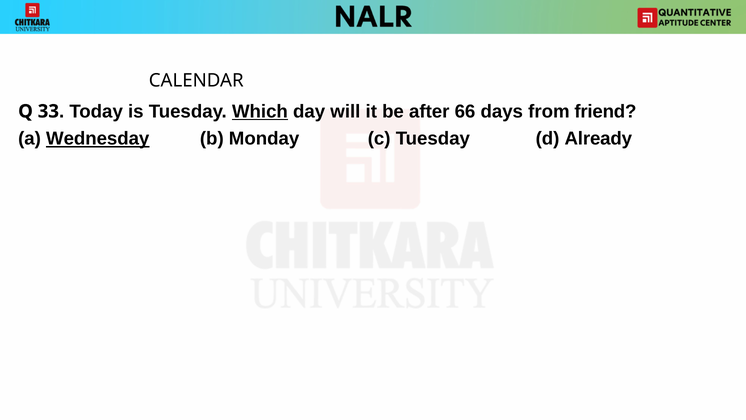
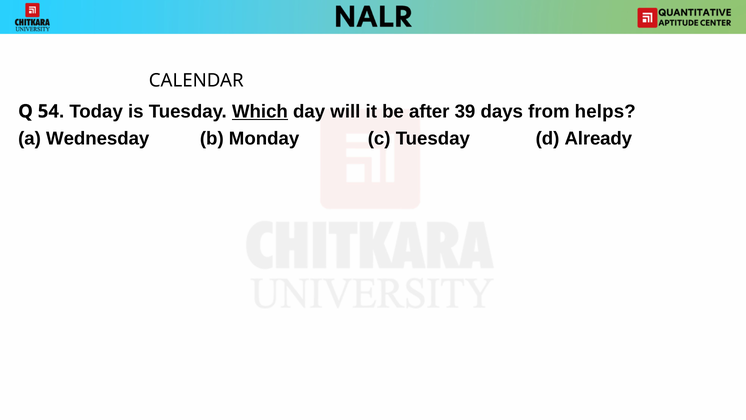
33: 33 -> 54
66: 66 -> 39
friend: friend -> helps
Wednesday underline: present -> none
